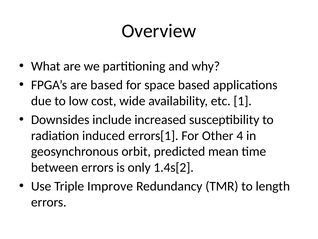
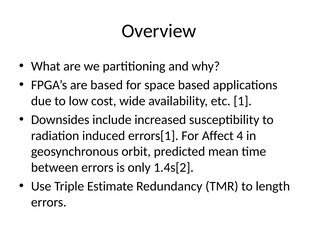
Other: Other -> Affect
Improve: Improve -> Estimate
